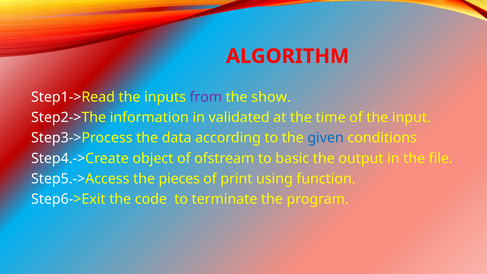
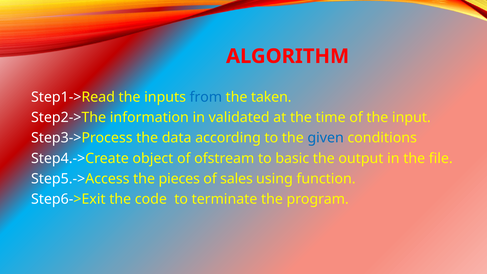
from colour: purple -> blue
show: show -> taken
print: print -> sales
